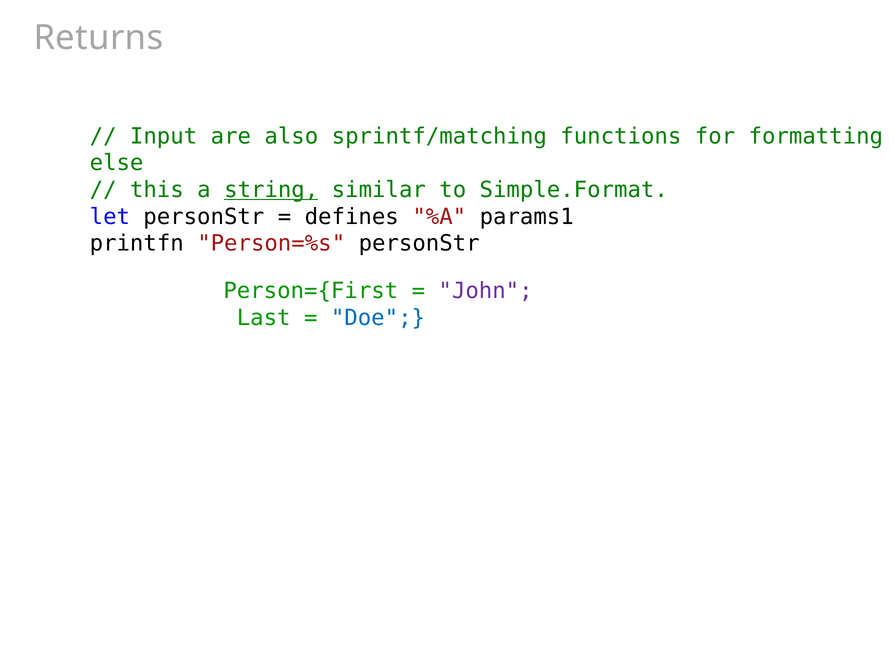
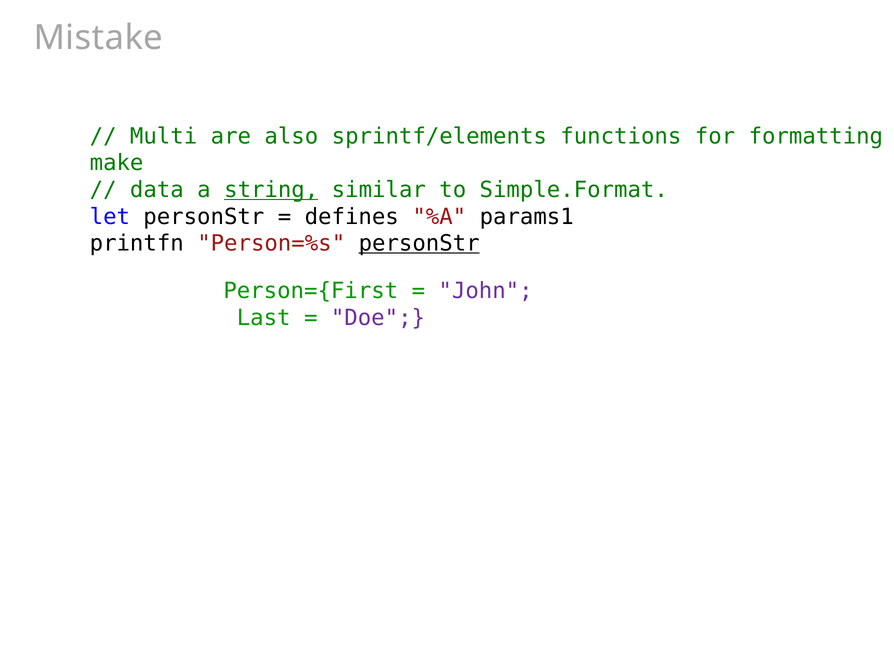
Returns: Returns -> Mistake
Input: Input -> Multi
sprintf/matching: sprintf/matching -> sprintf/elements
else: else -> make
this: this -> data
personStr at (419, 244) underline: none -> present
Doe colour: blue -> purple
